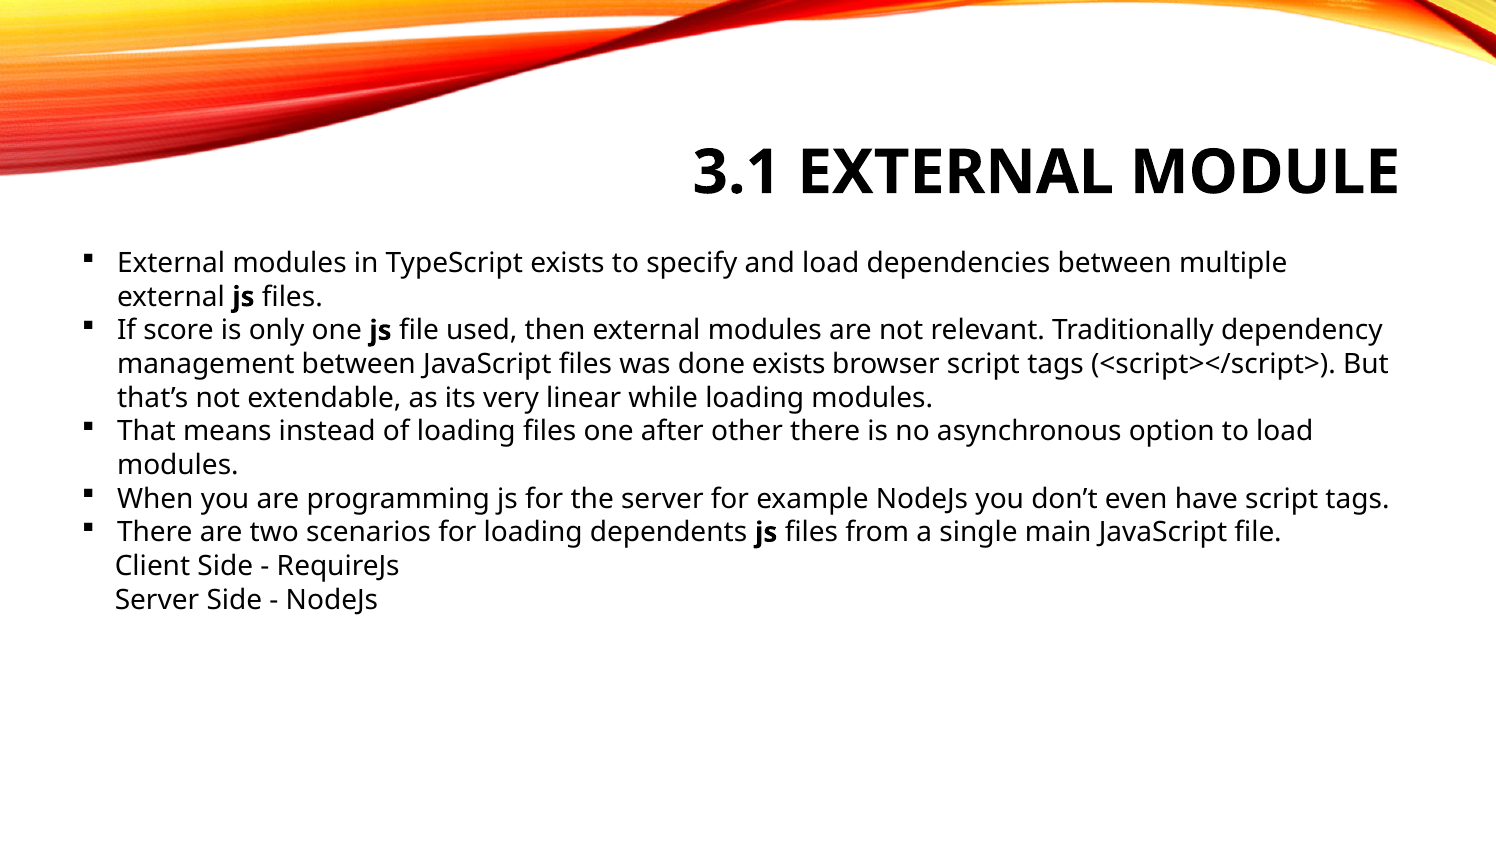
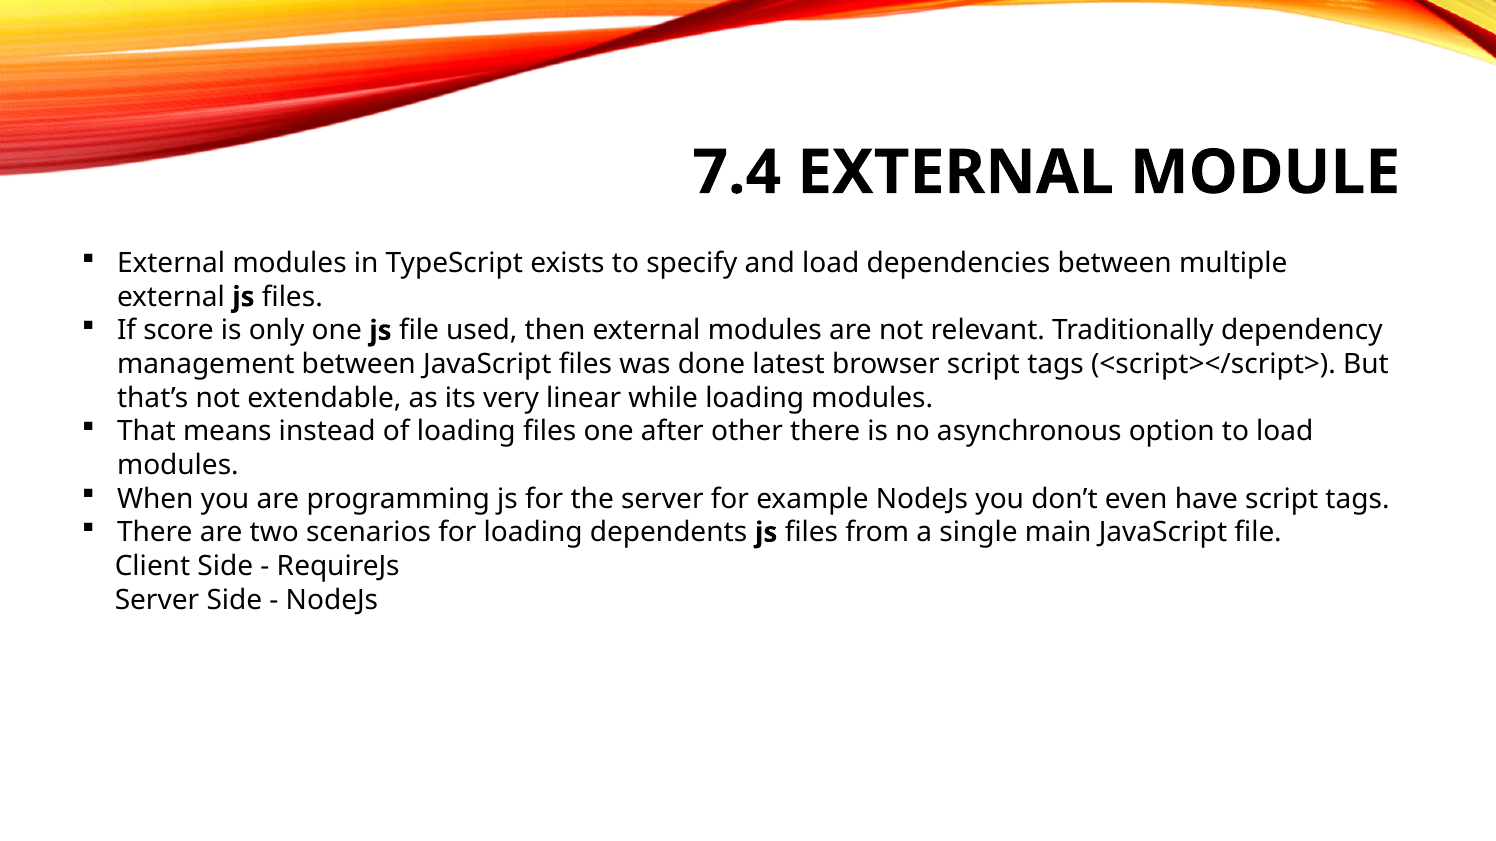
3.1: 3.1 -> 7.4
done exists: exists -> latest
